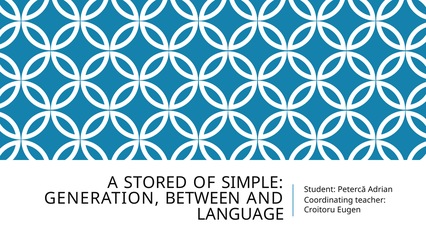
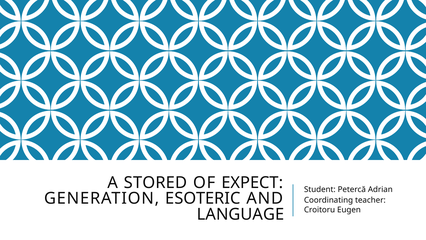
SIMPLE: SIMPLE -> EXPECT
BETWEEN: BETWEEN -> ESOTERIC
